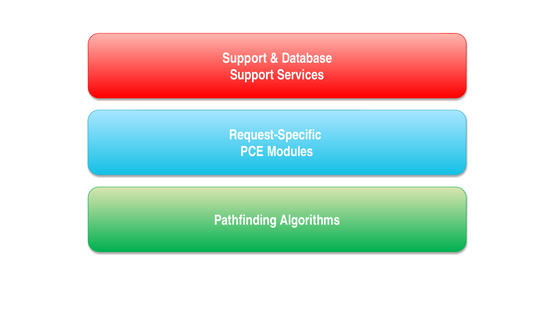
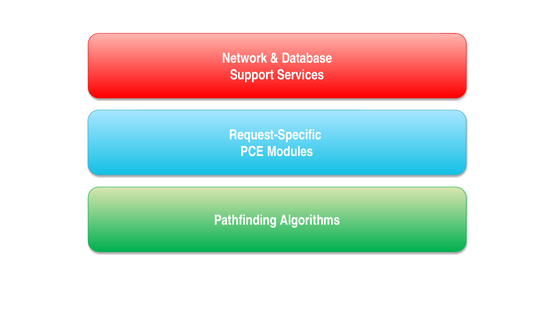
Support at (245, 58): Support -> Network
